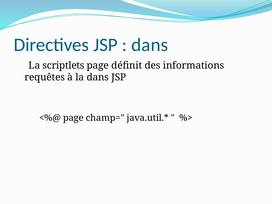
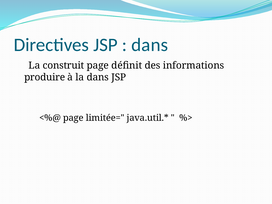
scriptlets: scriptlets -> construit
requêtes: requêtes -> produire
champ=: champ= -> limitée=
